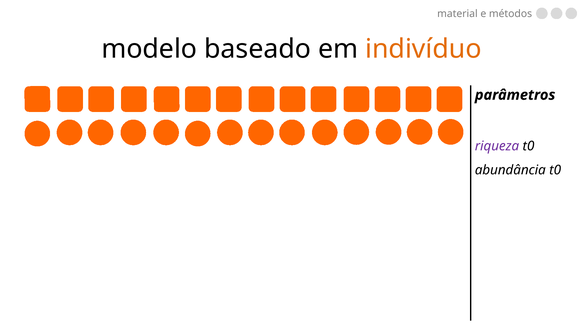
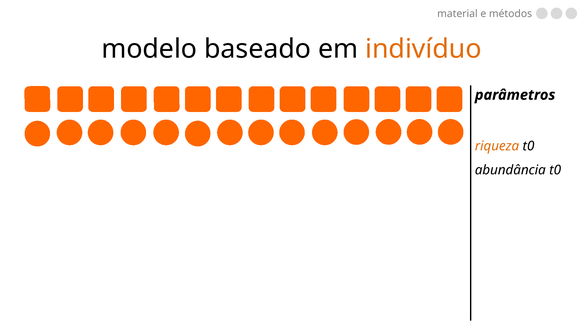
riqueza colour: purple -> orange
